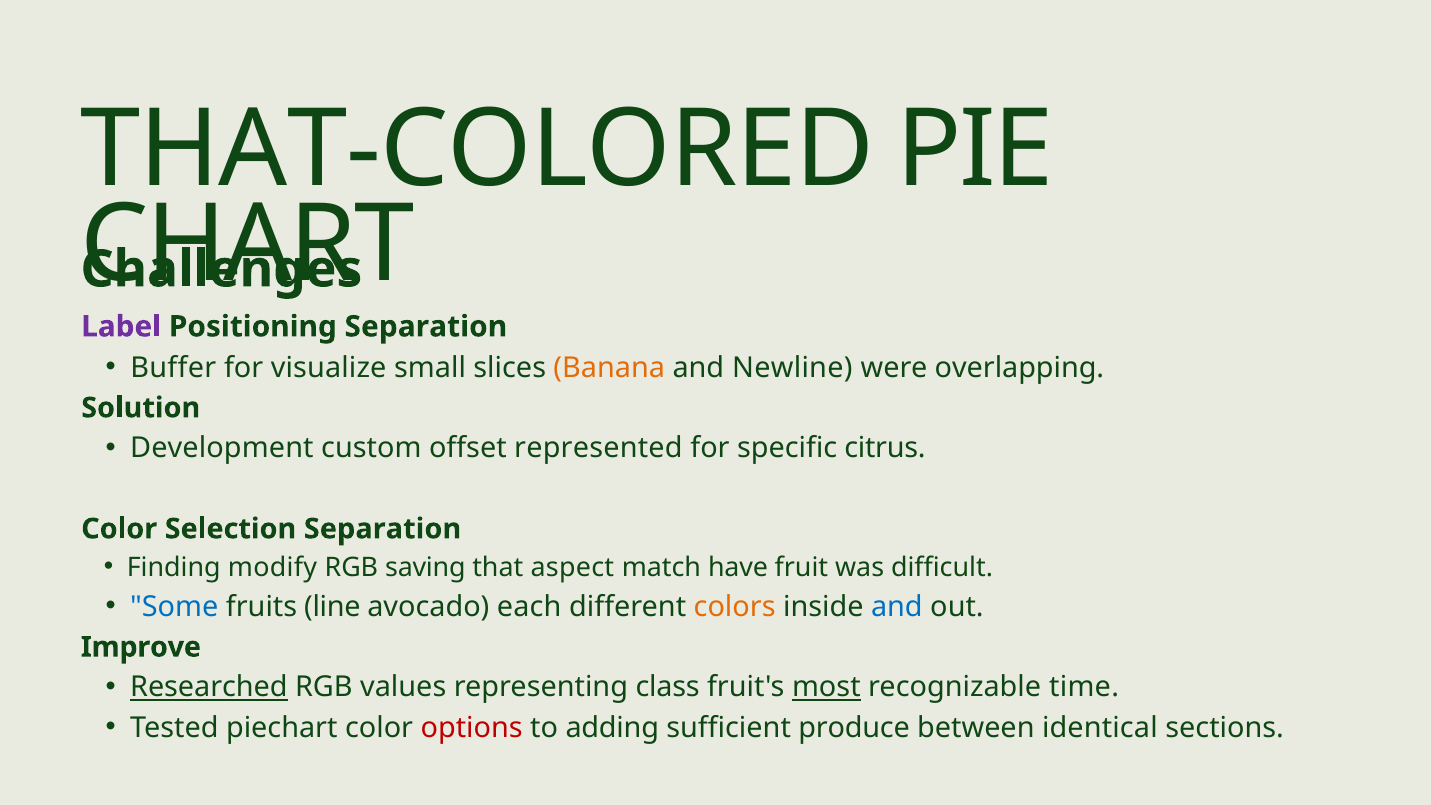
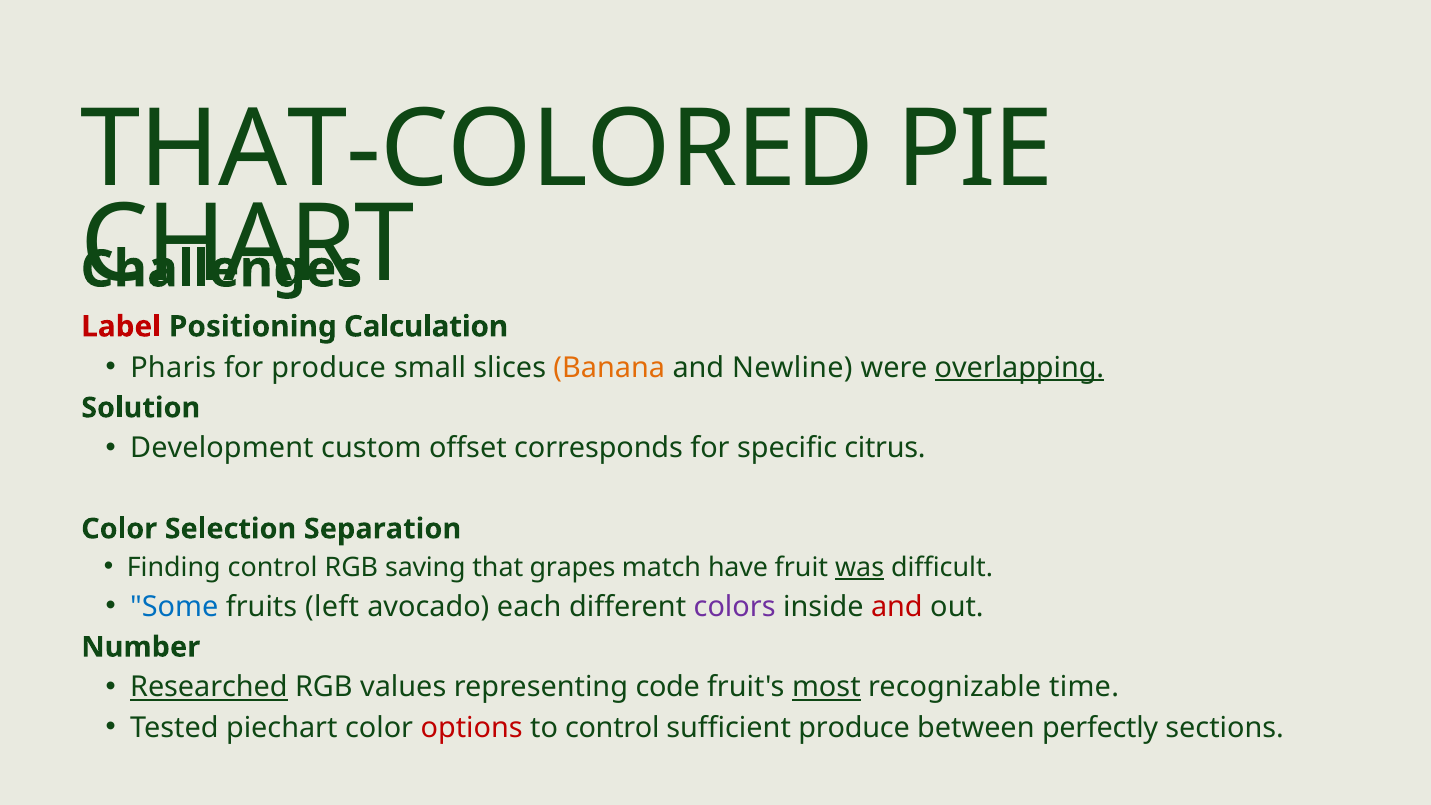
Label colour: purple -> red
Positioning Separation: Separation -> Calculation
Buffer: Buffer -> Pharis
for visualize: visualize -> produce
overlapping underline: none -> present
represented: represented -> corresponds
Finding modify: modify -> control
aspect: aspect -> grapes
was underline: none -> present
line: line -> left
colors colour: orange -> purple
and at (897, 607) colour: blue -> red
Improve: Improve -> Number
class: class -> code
to adding: adding -> control
identical: identical -> perfectly
